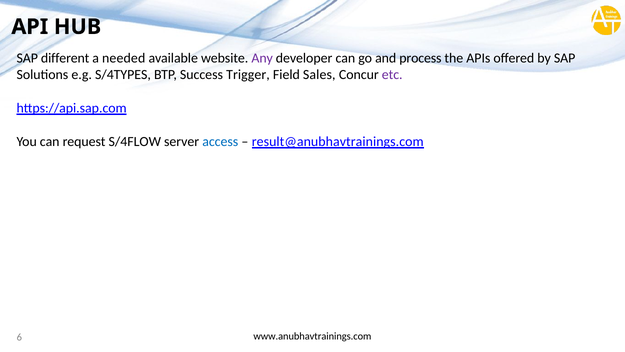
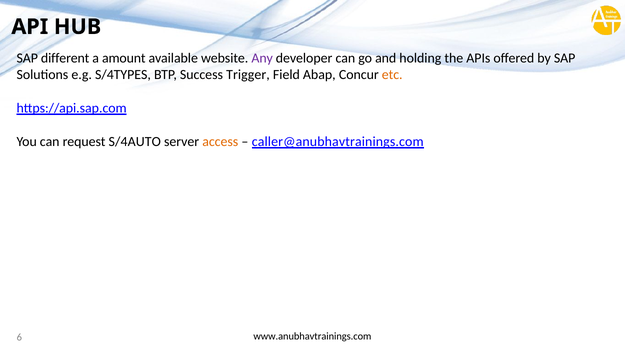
needed: needed -> amount
process: process -> holding
Sales: Sales -> Abap
etc colour: purple -> orange
S/4FLOW: S/4FLOW -> S/4AUTO
access colour: blue -> orange
result@anubhavtrainings.com: result@anubhavtrainings.com -> caller@anubhavtrainings.com
